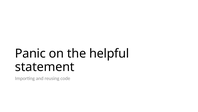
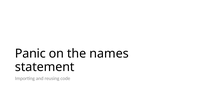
helpful: helpful -> names
